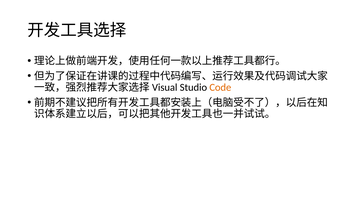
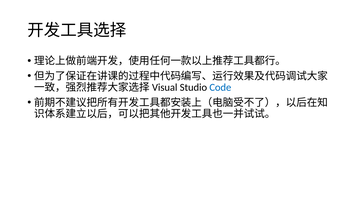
Code colour: orange -> blue
